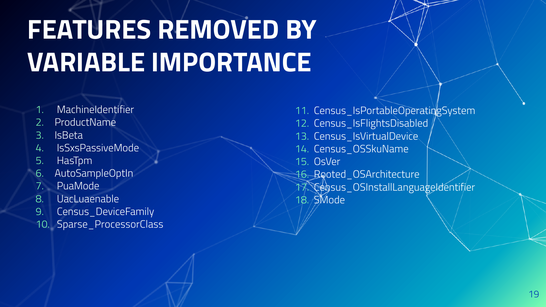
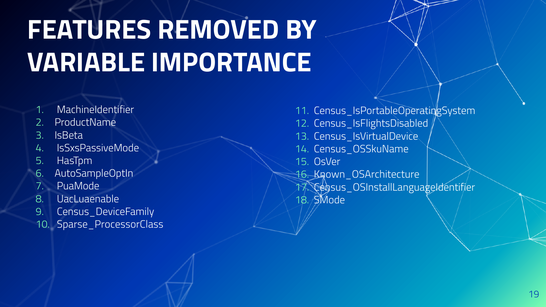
Rooted_OSArchitecture: Rooted_OSArchitecture -> Known_OSArchitecture
